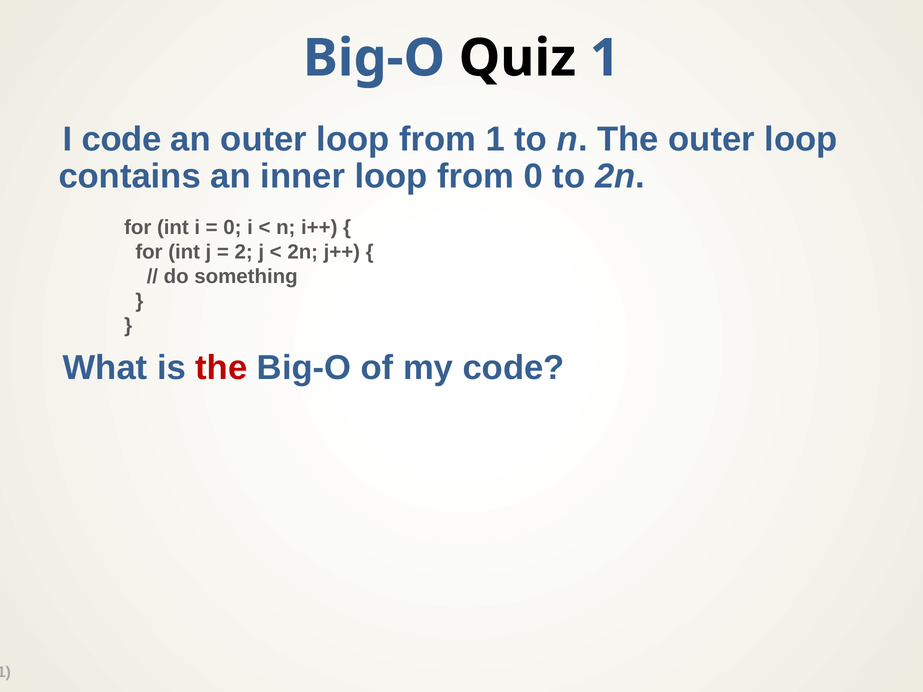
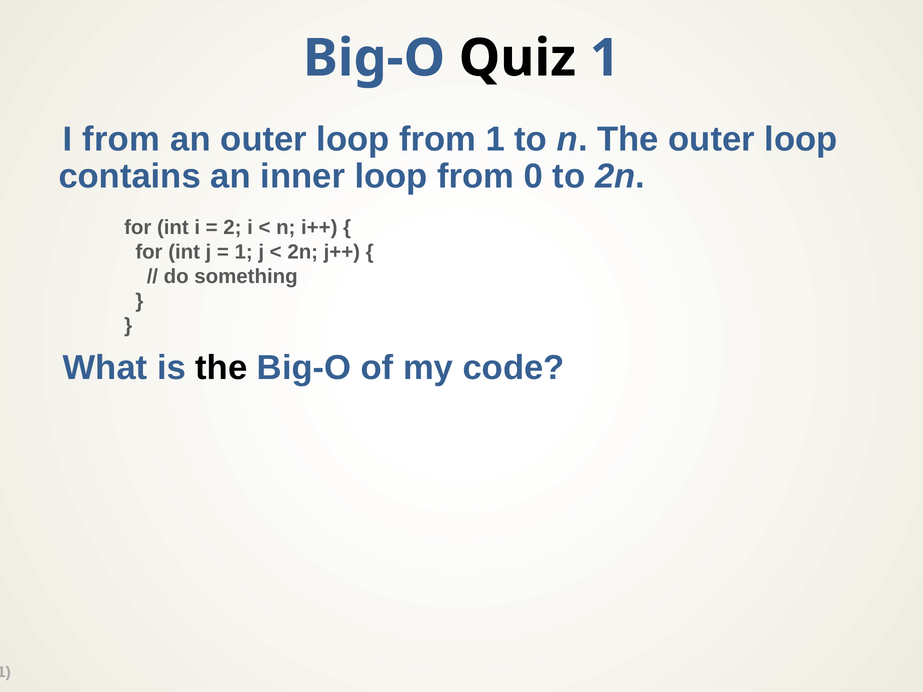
I code: code -> from
0 at (232, 227): 0 -> 2
2 at (244, 252): 2 -> 1
the at (221, 368) colour: red -> black
